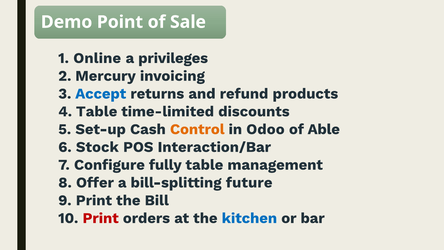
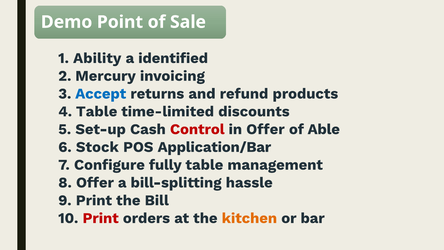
Online: Online -> Ability
privileges: privileges -> identified
Control colour: orange -> red
in Odoo: Odoo -> Offer
Interaction/Bar: Interaction/Bar -> Application/Bar
future: future -> hassle
kitchen colour: blue -> orange
